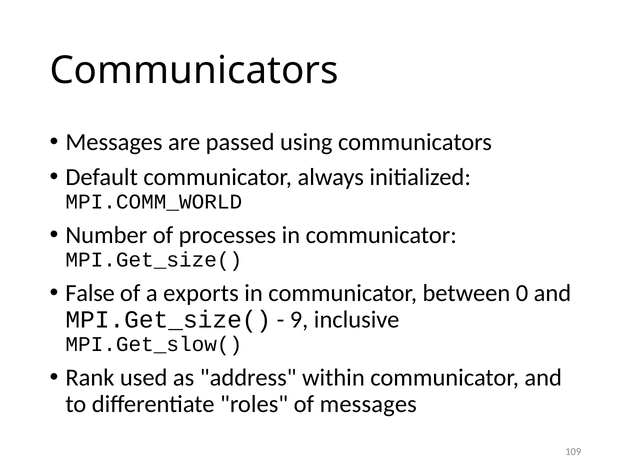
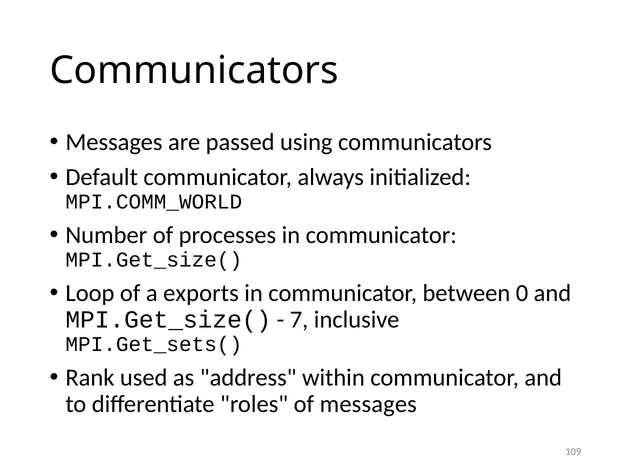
False: False -> Loop
9: 9 -> 7
MPI.Get_slow(: MPI.Get_slow( -> MPI.Get_sets(
